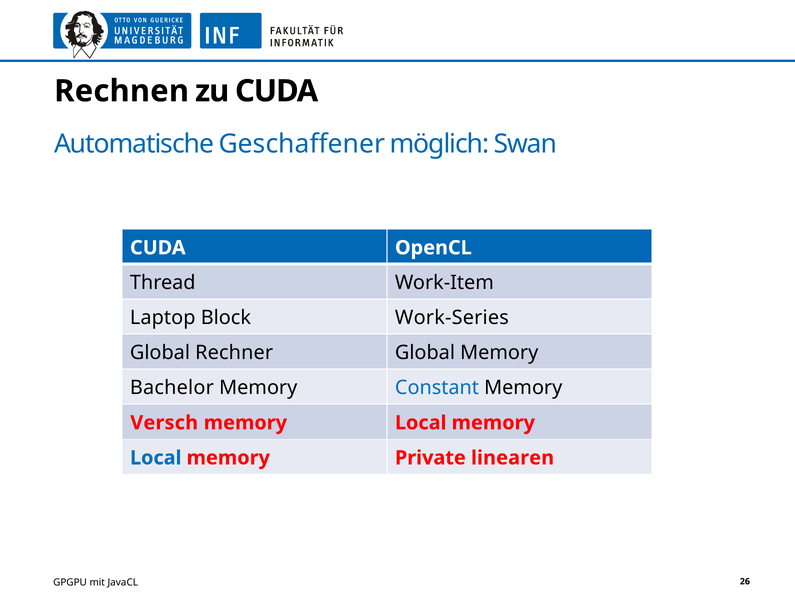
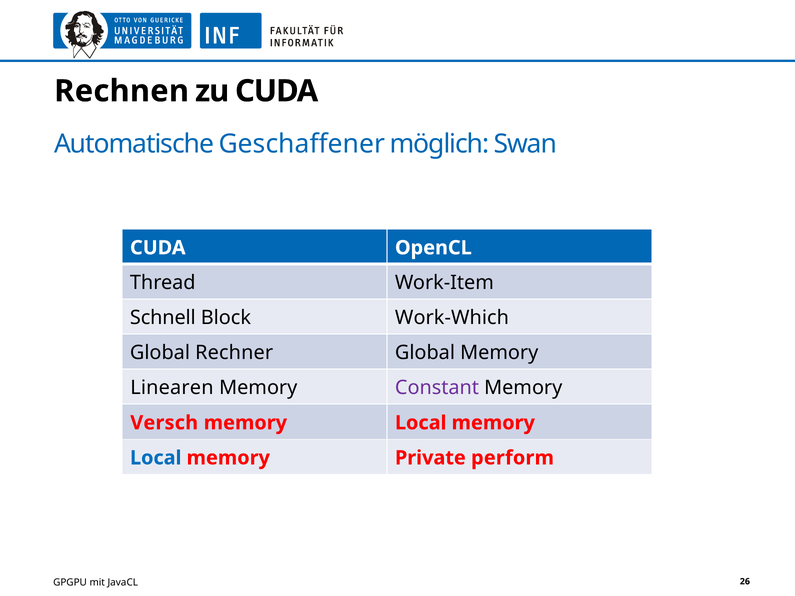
Laptop: Laptop -> Schnell
Work-Series: Work-Series -> Work-Which
Bachelor: Bachelor -> Linearen
Constant colour: blue -> purple
linearen: linearen -> perform
